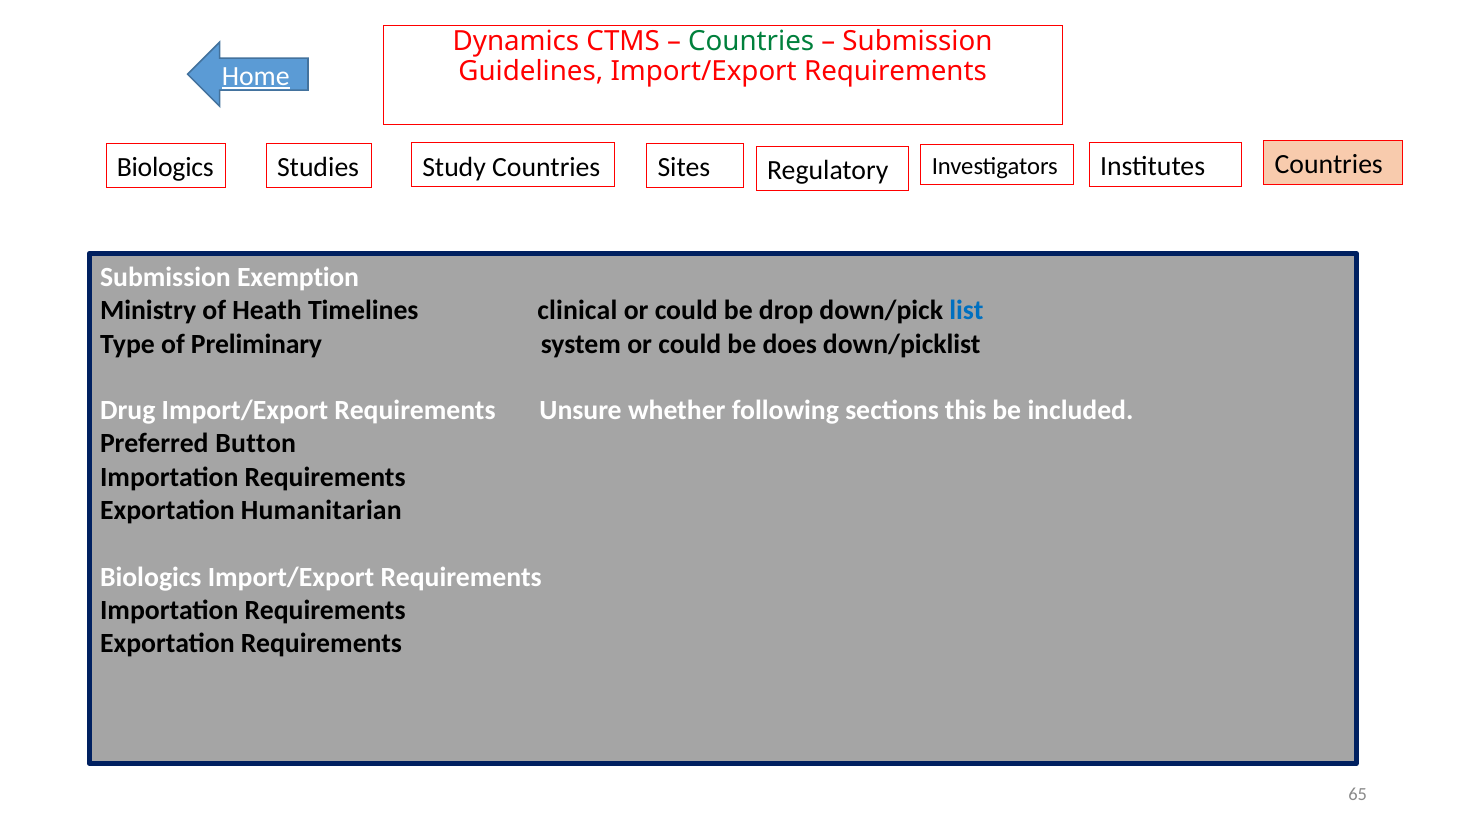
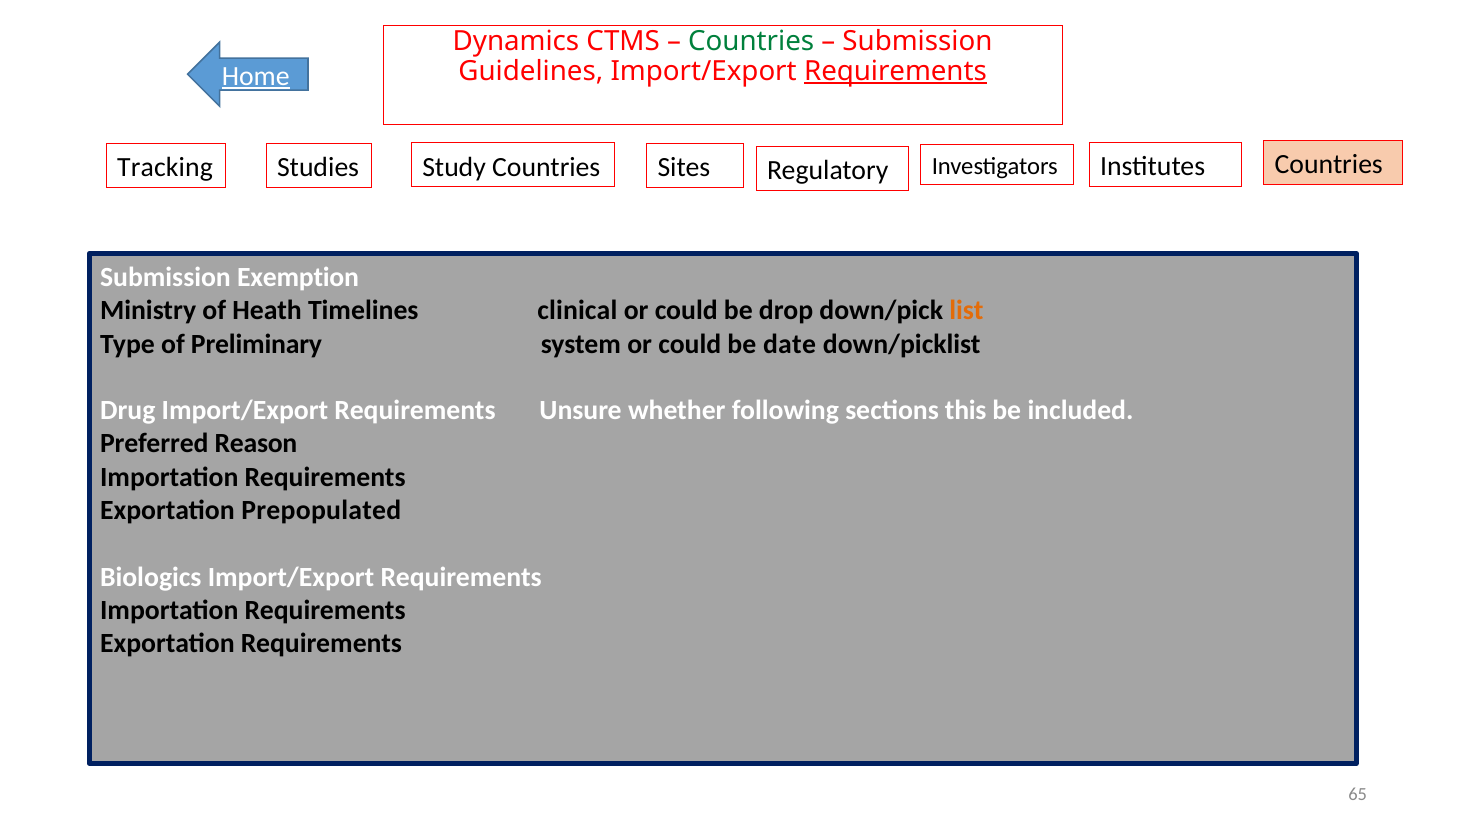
Requirements at (895, 71) underline: none -> present
Biologics at (165, 168): Biologics -> Tracking
list colour: blue -> orange
does: does -> date
Button: Button -> Reason
Humanitarian: Humanitarian -> Prepopulated
